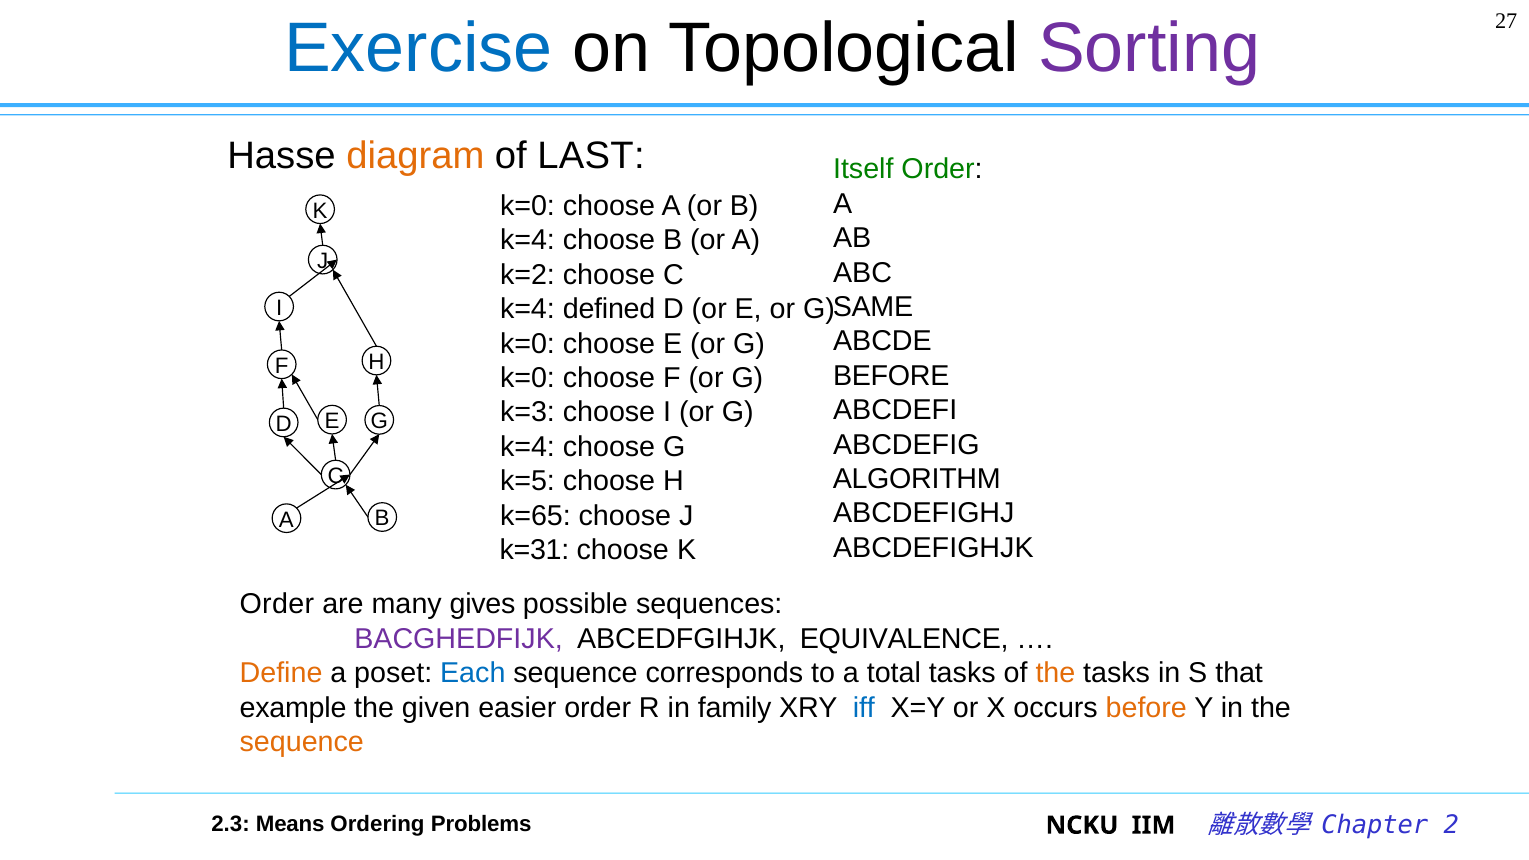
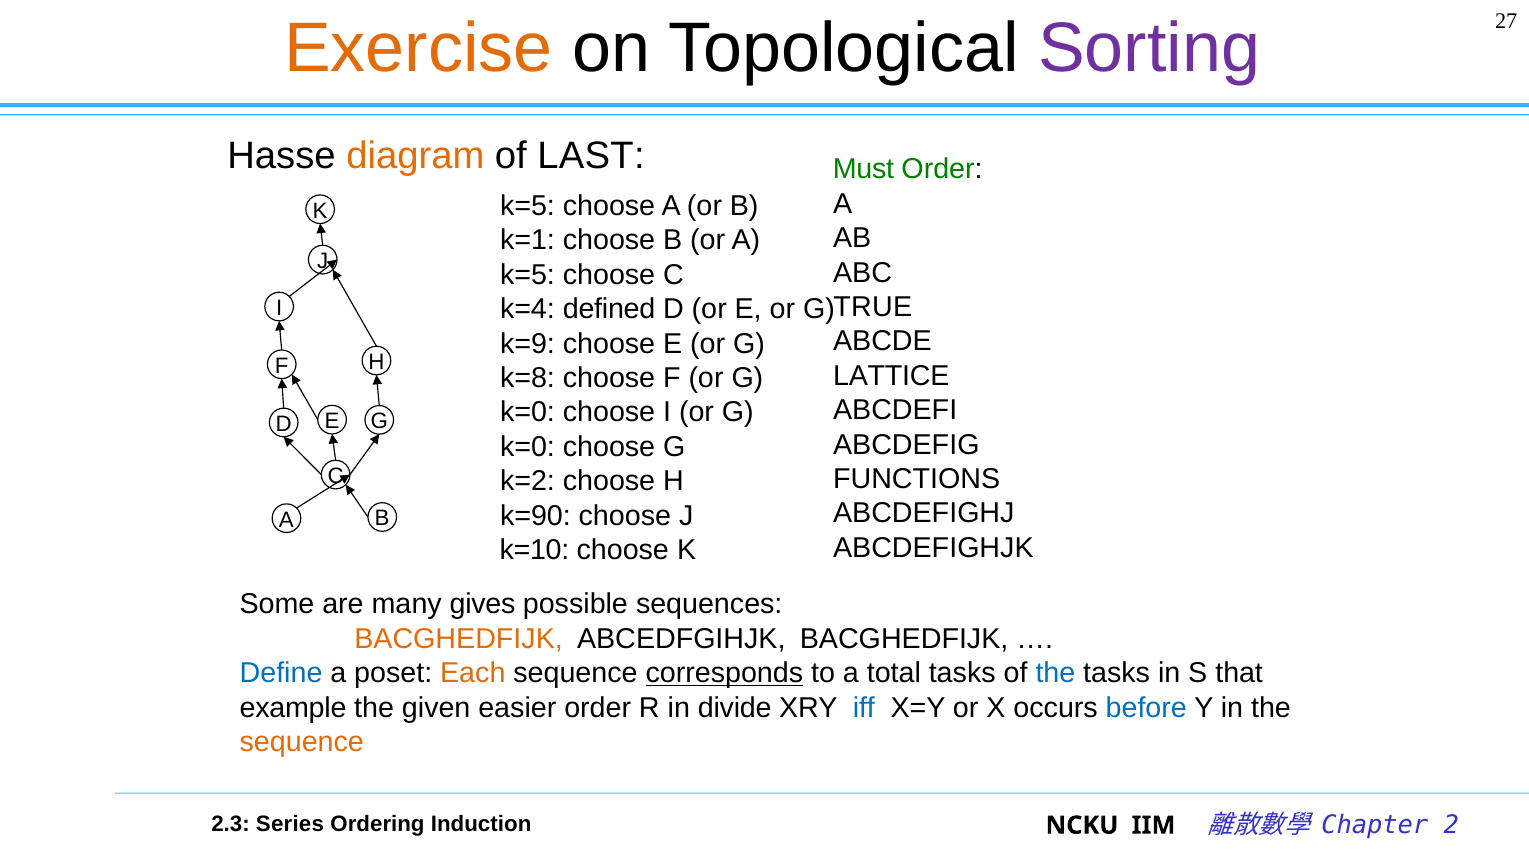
Exercise colour: blue -> orange
Itself: Itself -> Must
K k=0: k=0 -> k=5
k=4 at (527, 240): k=4 -> k=1
k=2 at (527, 275): k=2 -> k=5
SAME: SAME -> TRUE
k=0 at (527, 344): k=0 -> k=9
BEFORE at (891, 376): BEFORE -> LATTICE
k=0 at (527, 378): k=0 -> k=8
k=3 at (527, 412): k=3 -> k=0
k=4 at (527, 447): k=4 -> k=0
ALGORITHM: ALGORITHM -> FUNCTIONS
k=5: k=5 -> k=2
k=65: k=65 -> k=90
k=31: k=31 -> k=10
Order at (277, 605): Order -> Some
BACGHEDFIJK at (459, 639) colour: purple -> orange
ABCEDFGIHJK EQUIVALENCE: EQUIVALENCE -> BACGHEDFIJK
Define colour: orange -> blue
Each colour: blue -> orange
corresponds underline: none -> present
the at (1055, 673) colour: orange -> blue
family: family -> divide
before at (1146, 708) colour: orange -> blue
Means: Means -> Series
Problems: Problems -> Induction
